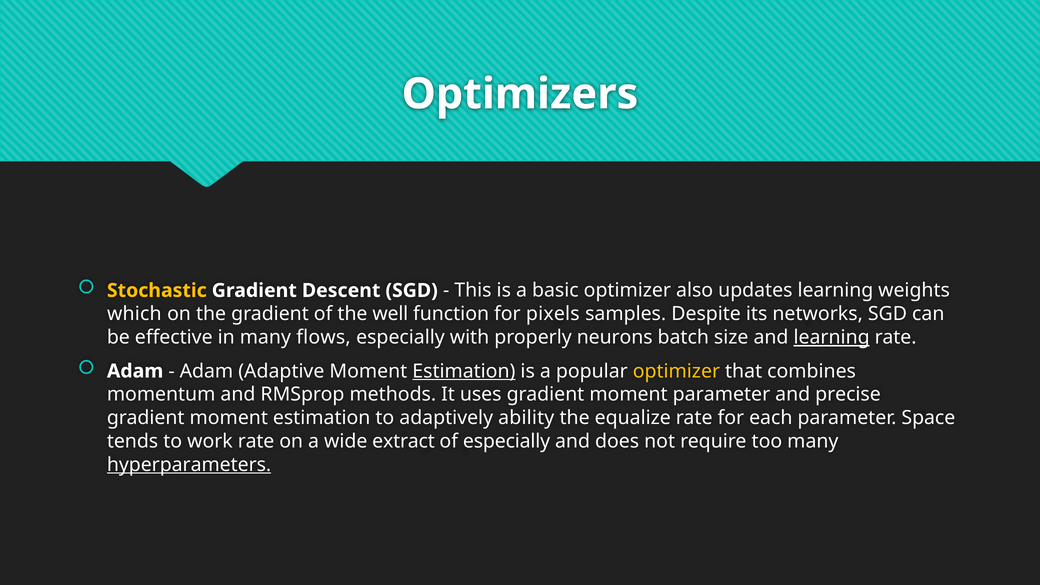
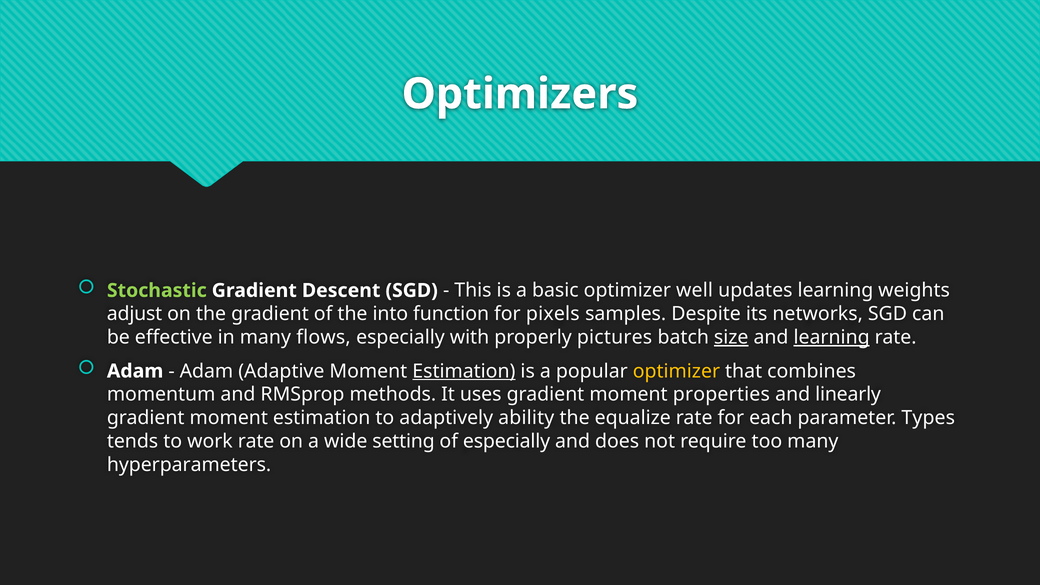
Stochastic colour: yellow -> light green
also: also -> well
which: which -> adjust
well: well -> into
neurons: neurons -> pictures
size underline: none -> present
moment parameter: parameter -> properties
precise: precise -> linearly
Space: Space -> Types
extract: extract -> setting
hyperparameters underline: present -> none
